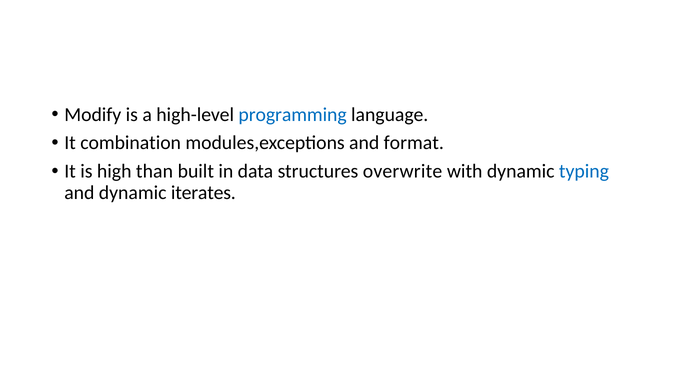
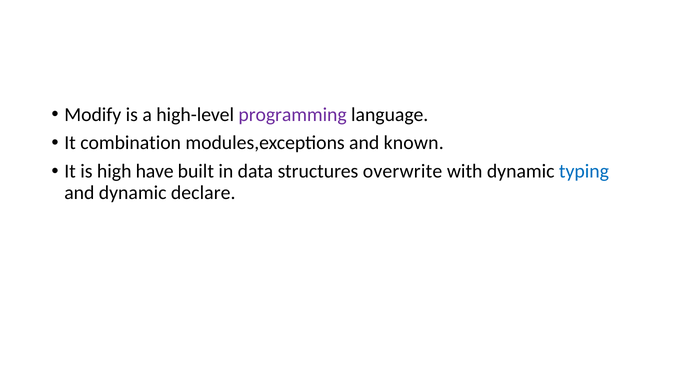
programming colour: blue -> purple
format: format -> known
than: than -> have
iterates: iterates -> declare
